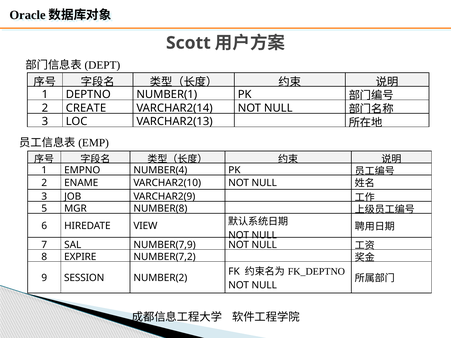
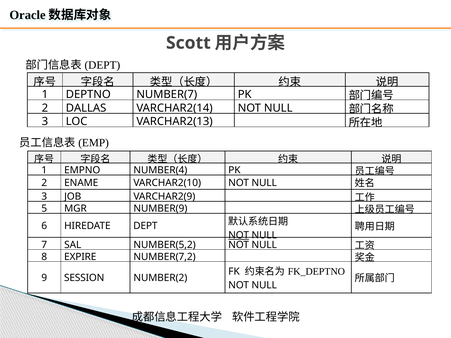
NUMBER(1: NUMBER(1 -> NUMBER(7
CREATE: CREATE -> DALLAS
NUMBER(8: NUMBER(8 -> NUMBER(9
VIEW: VIEW -> DEPT
NOT at (239, 235) underline: none -> present
NUMBER(7,9: NUMBER(7,9 -> NUMBER(5,2
